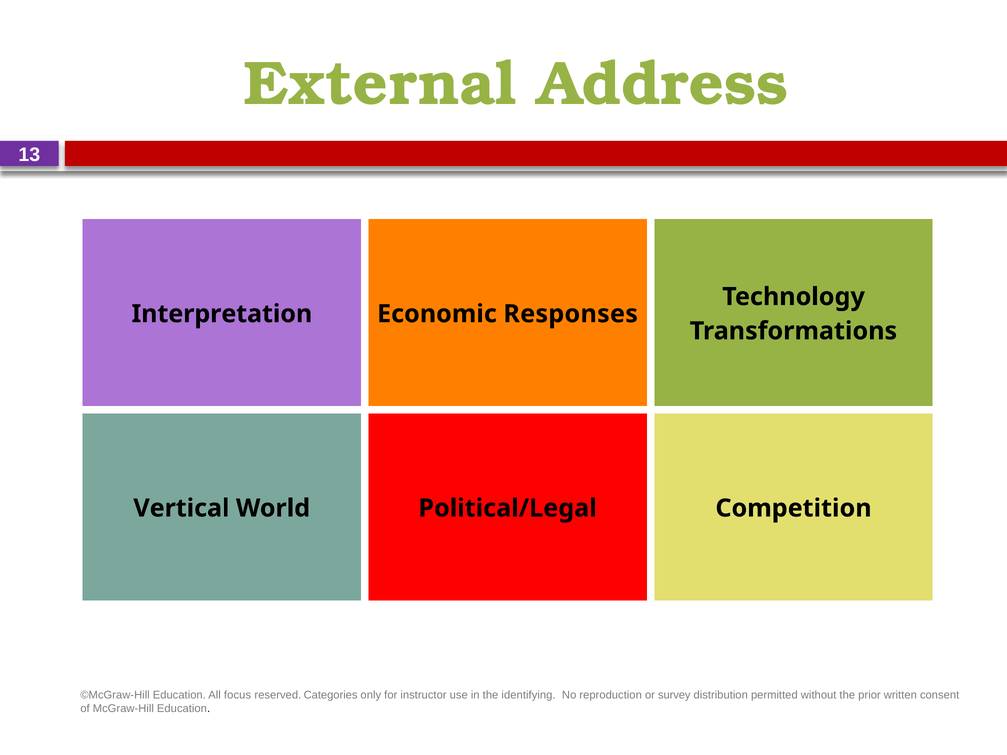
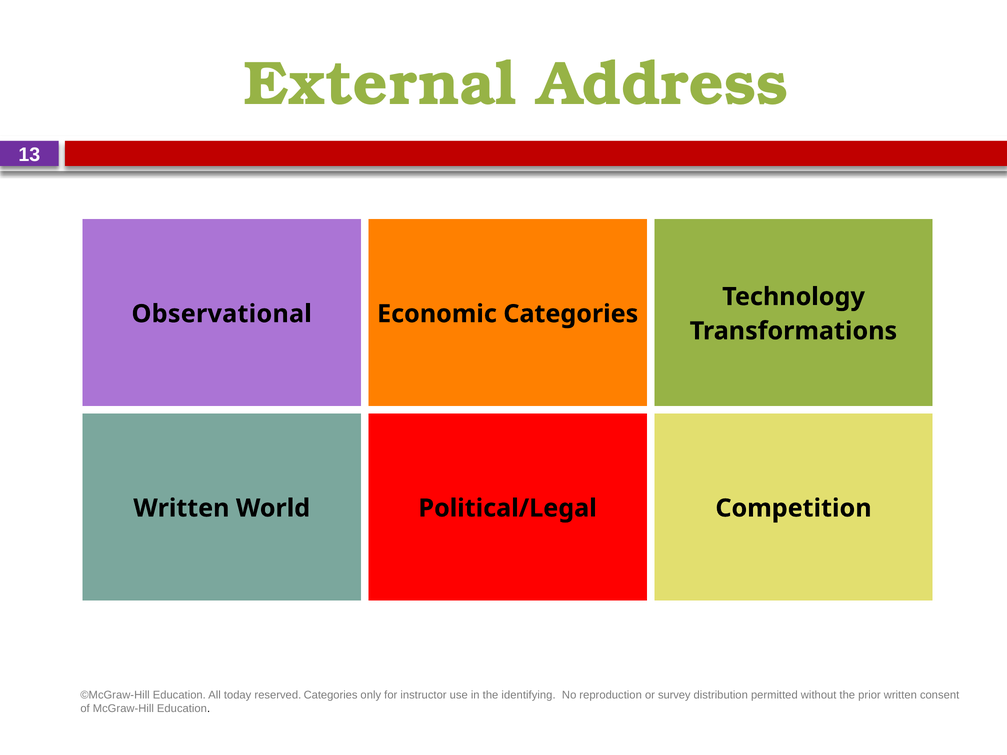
Interpretation: Interpretation -> Observational
Economic Responses: Responses -> Categories
Vertical at (181, 508): Vertical -> Written
focus: focus -> today
